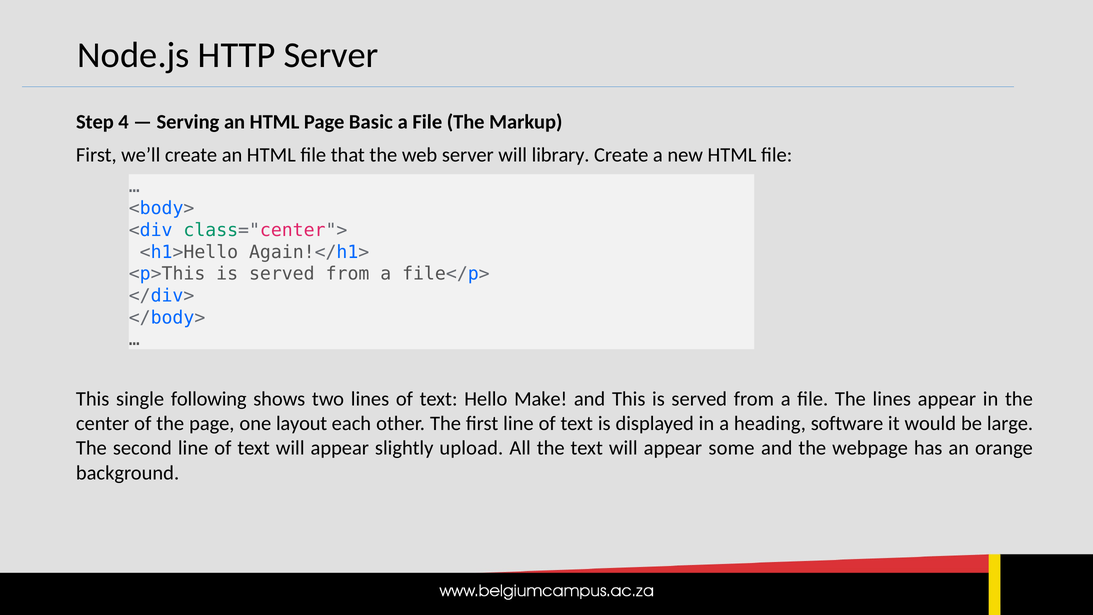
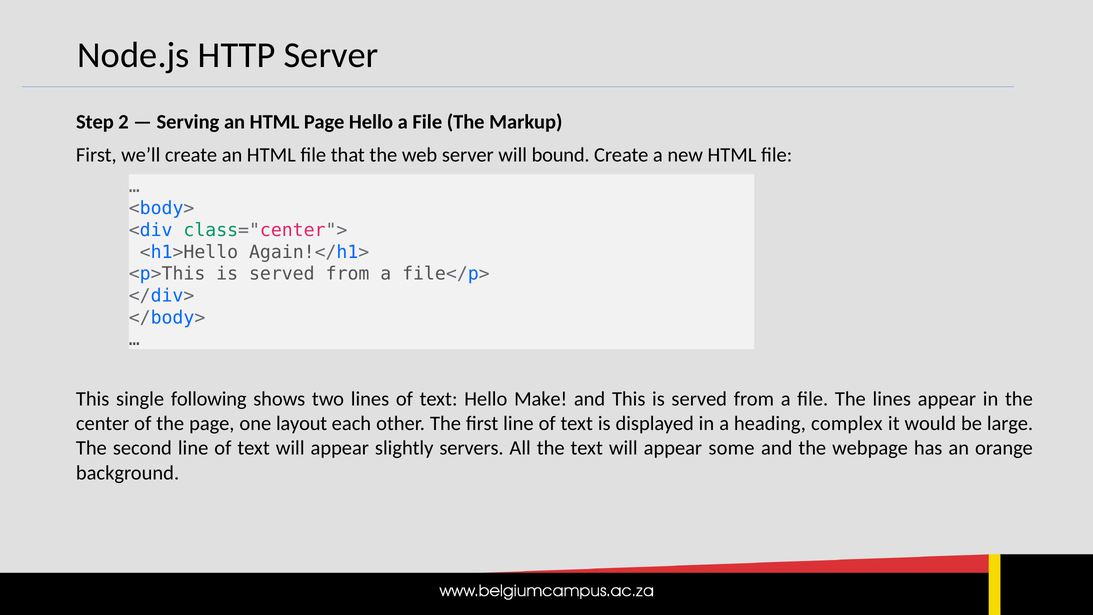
4: 4 -> 2
Page Basic: Basic -> Hello
library: library -> bound
software: software -> complex
upload: upload -> servers
